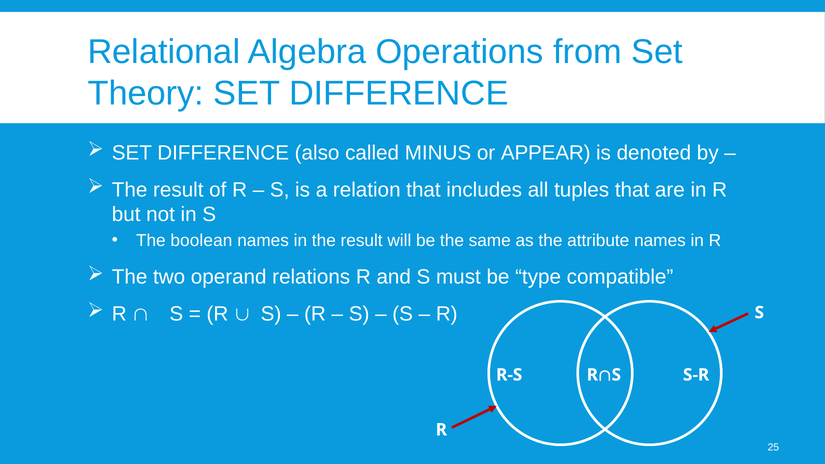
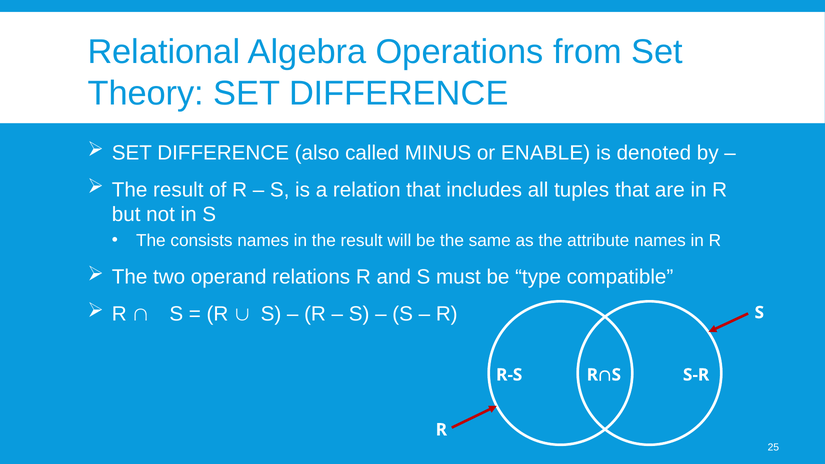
APPEAR: APPEAR -> ENABLE
boolean: boolean -> consists
